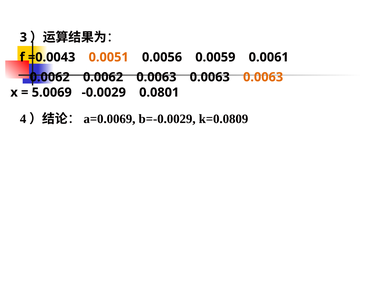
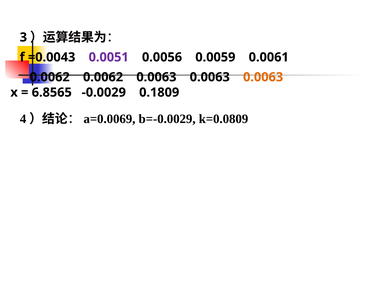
0.0051 colour: orange -> purple
5.0069: 5.0069 -> 6.8565
0.0801: 0.0801 -> 0.1809
